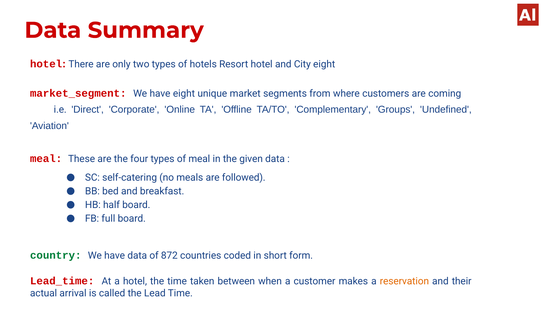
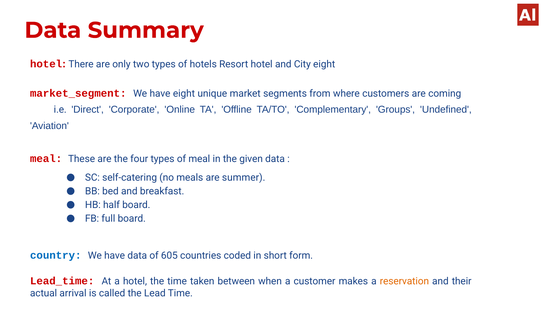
followed: followed -> summer
country colour: green -> blue
872: 872 -> 605
